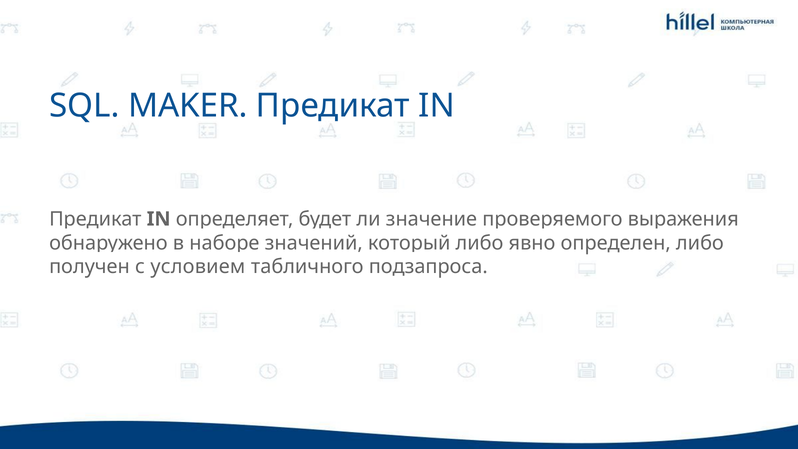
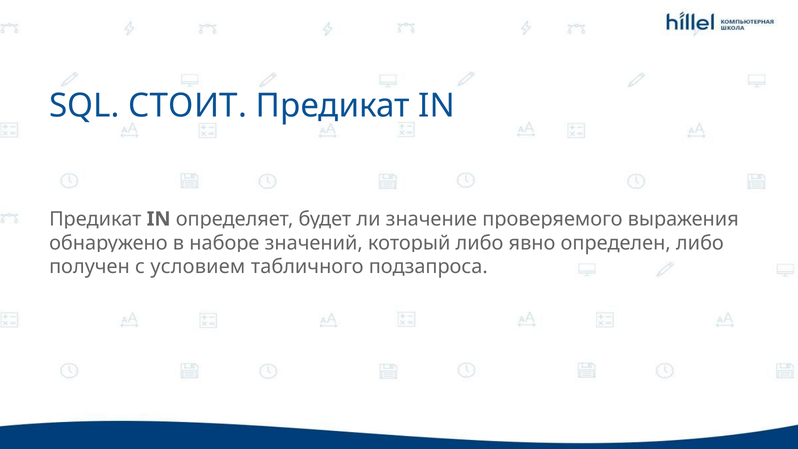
MAKER: MAKER -> СТОИТ
